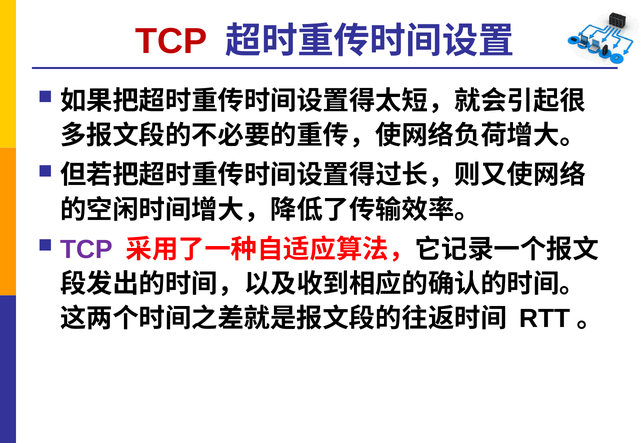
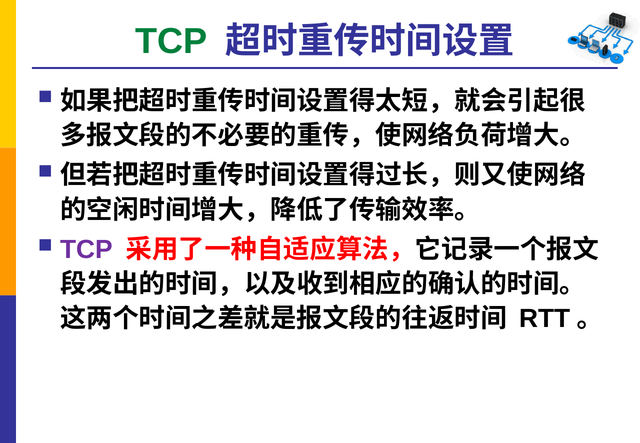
TCP at (171, 41) colour: red -> green
